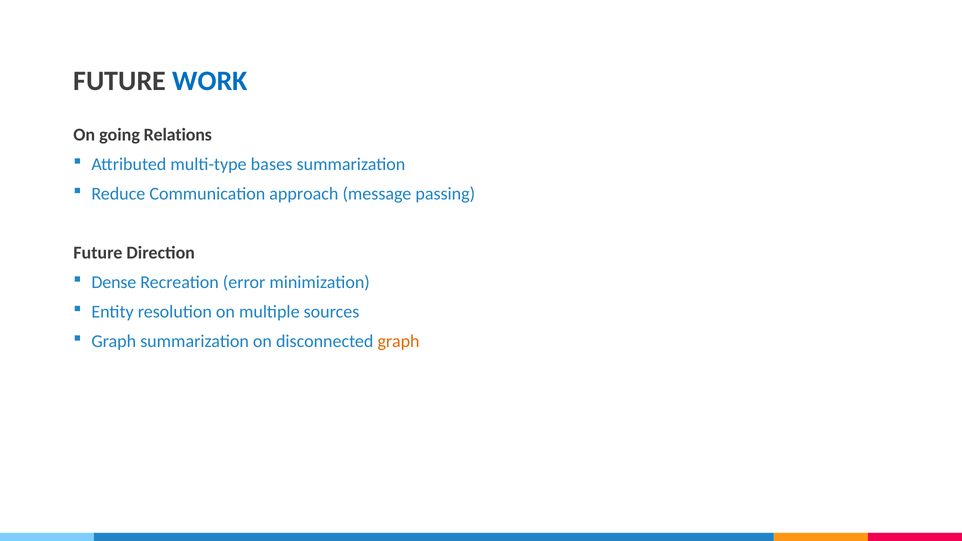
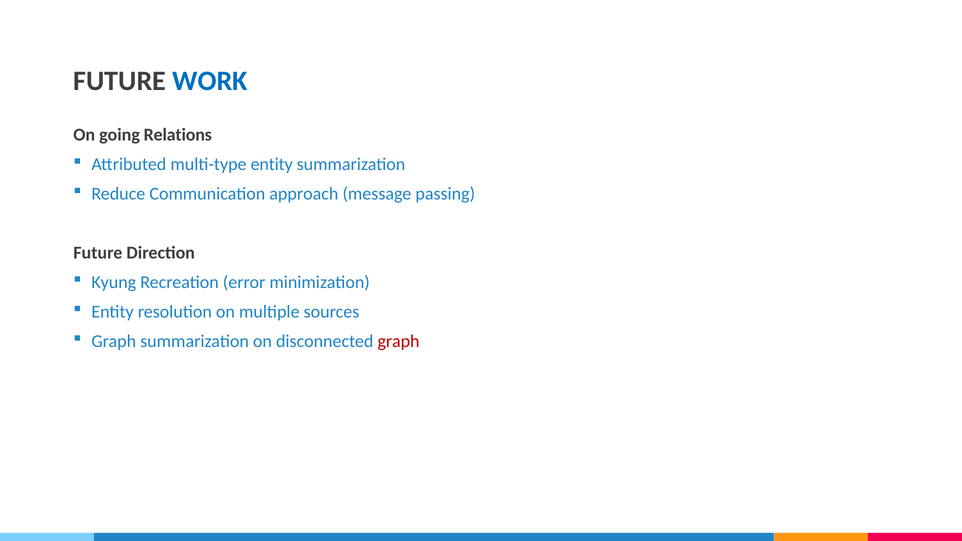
multi-type bases: bases -> entity
Dense: Dense -> Kyung
graph at (399, 341) colour: orange -> red
